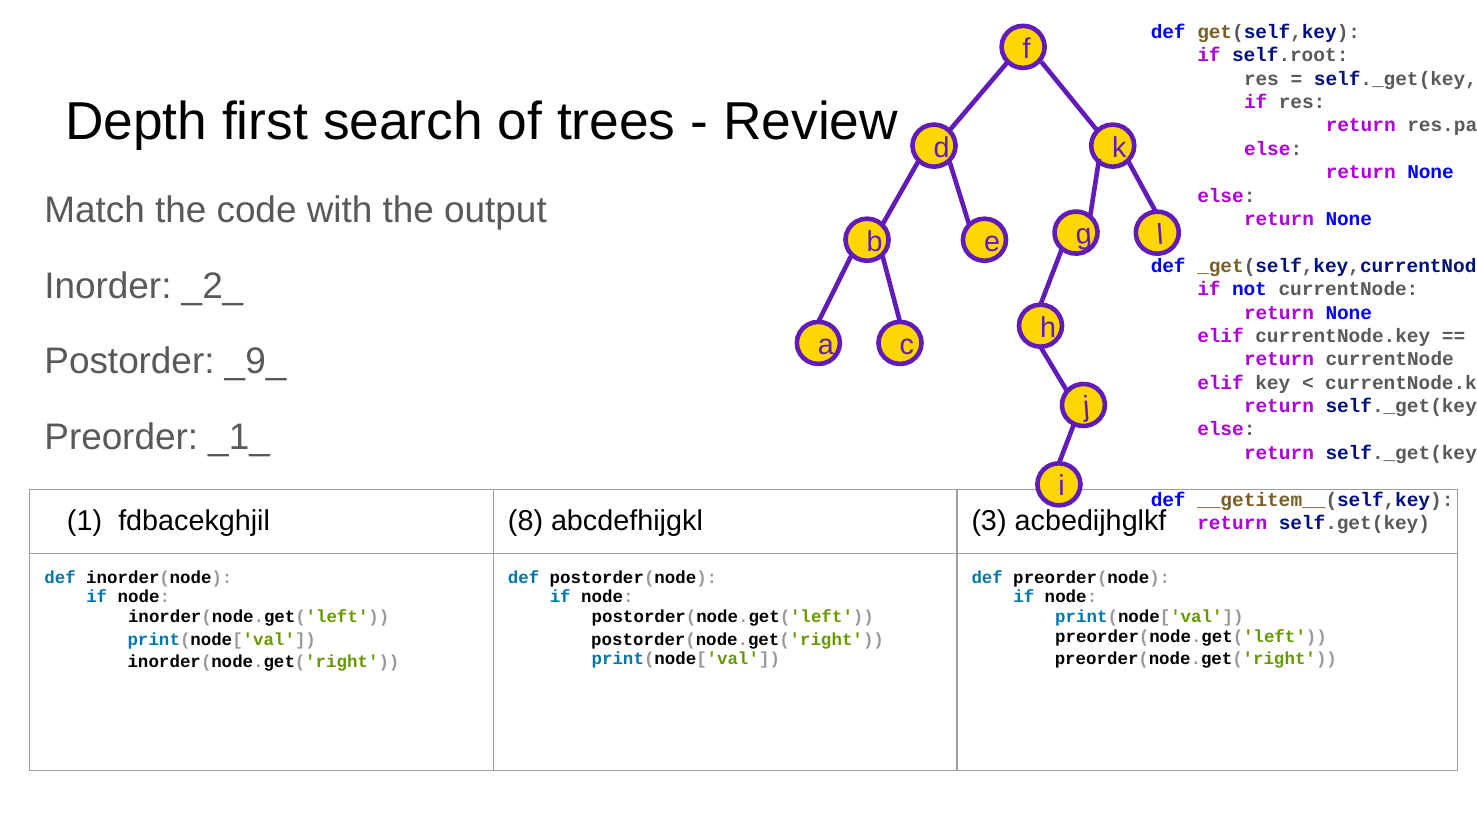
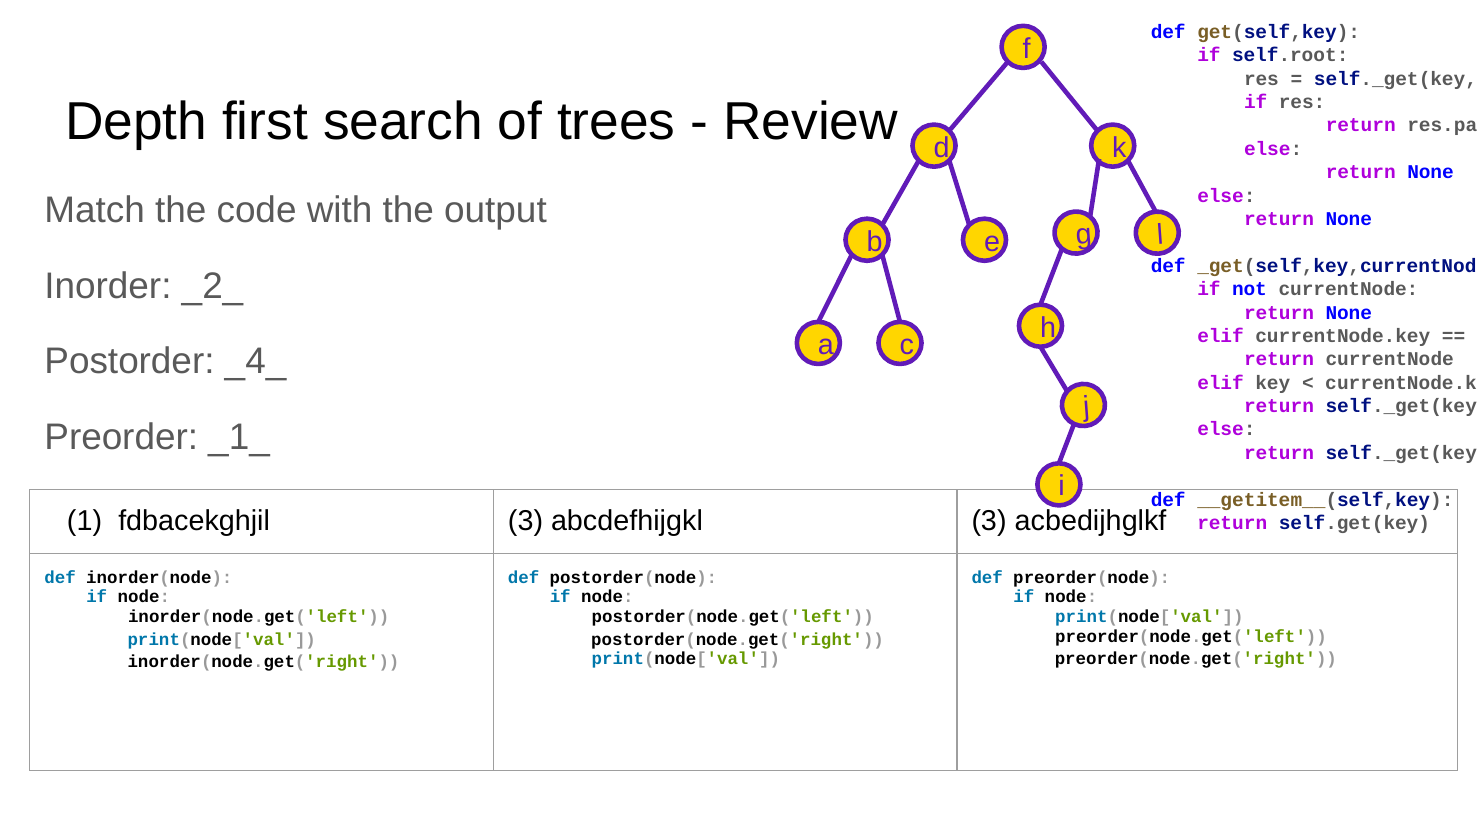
_9_: _9_ -> _4_
fdbacekghjil 8: 8 -> 3
